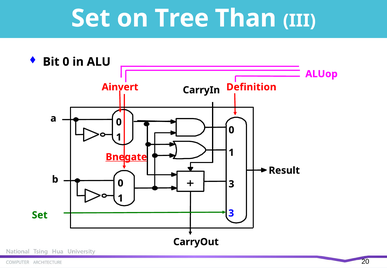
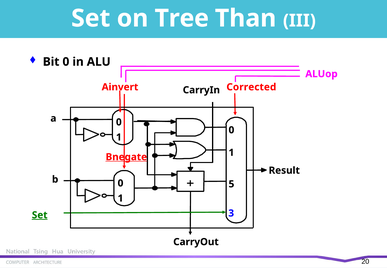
Definition: Definition -> Corrected
b 3: 3 -> 5
Set at (40, 215) underline: none -> present
